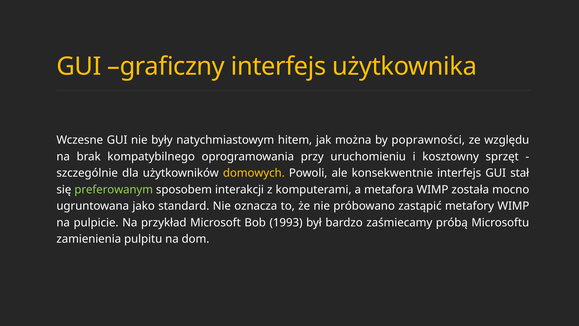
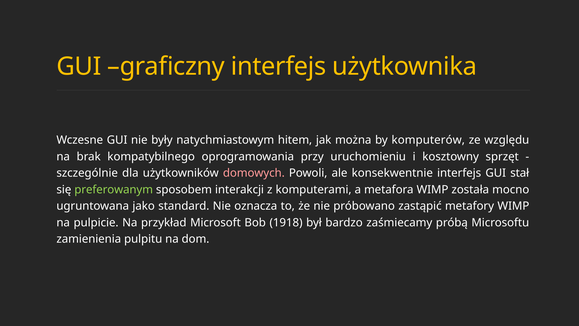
poprawności: poprawności -> komputerów
domowych colour: yellow -> pink
1993: 1993 -> 1918
